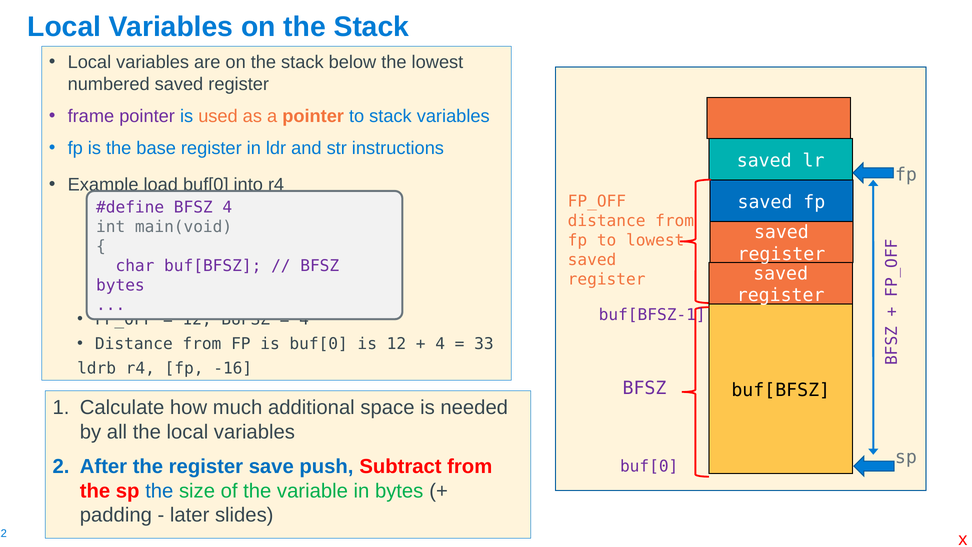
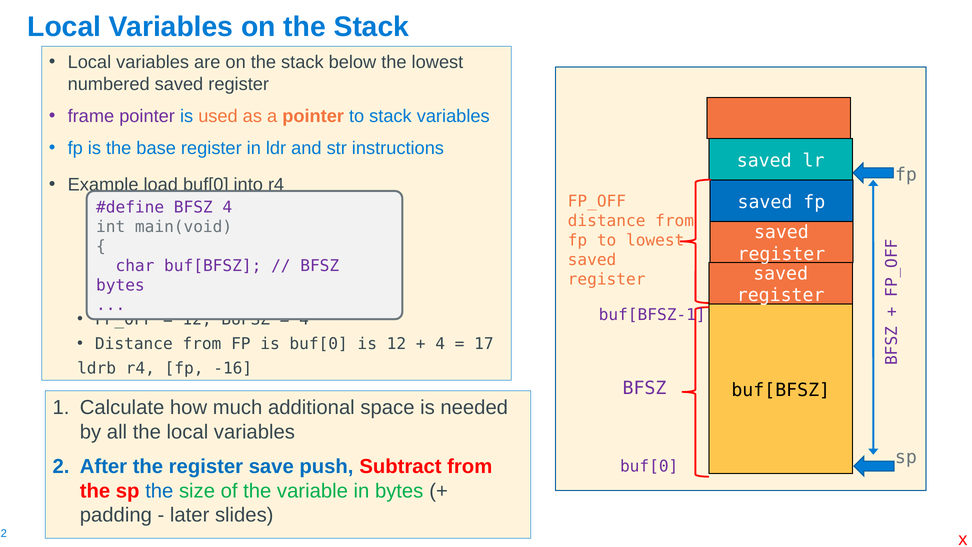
33: 33 -> 17
